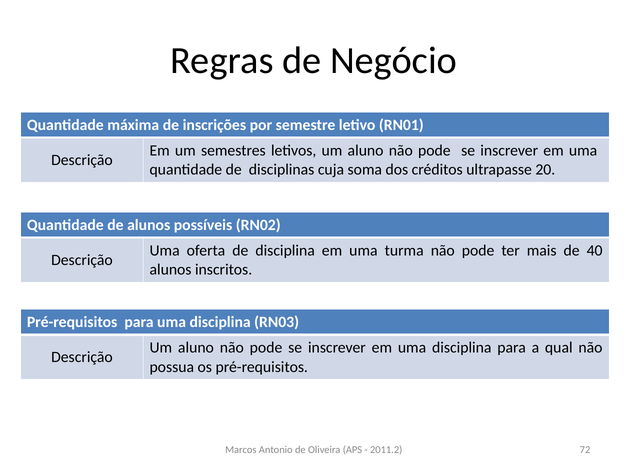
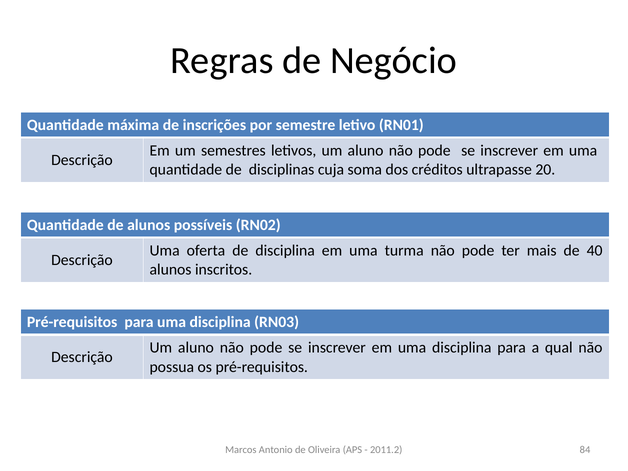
72: 72 -> 84
